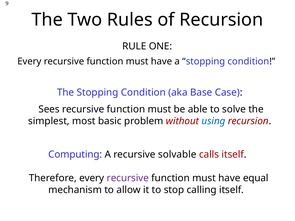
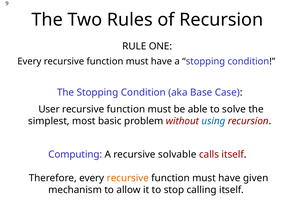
Sees: Sees -> User
recursive at (128, 178) colour: purple -> orange
equal: equal -> given
